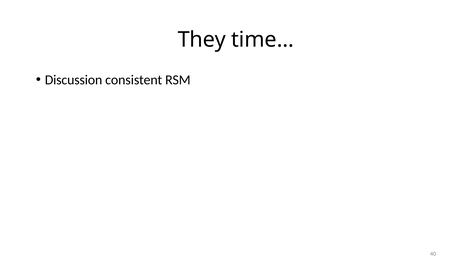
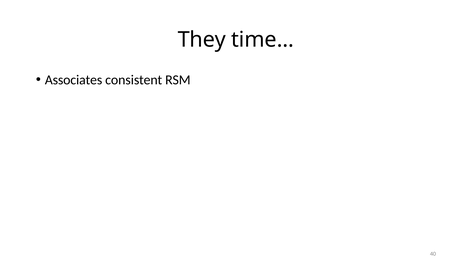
Discussion: Discussion -> Associates
